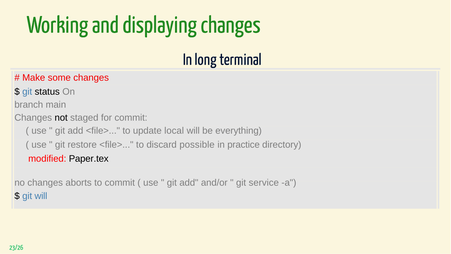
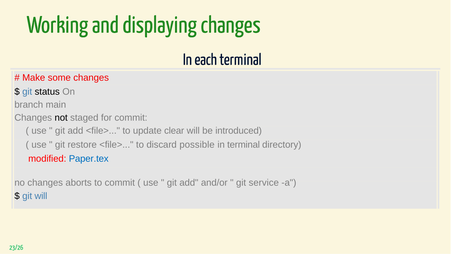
long: long -> each
local: local -> clear
everything: everything -> introduced
in practice: practice -> terminal
Paper.tex colour: black -> blue
